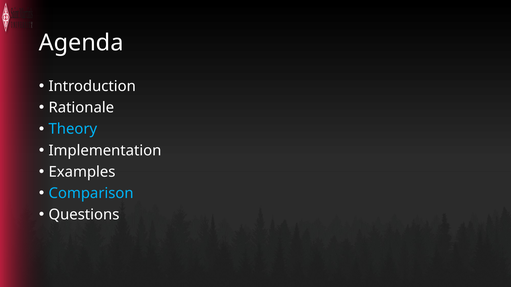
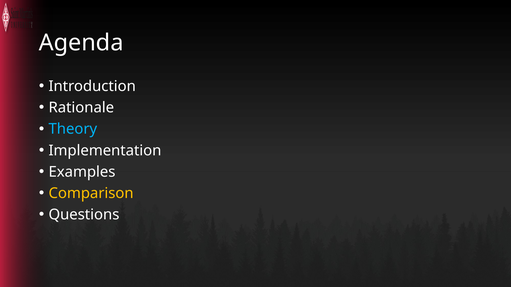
Comparison colour: light blue -> yellow
